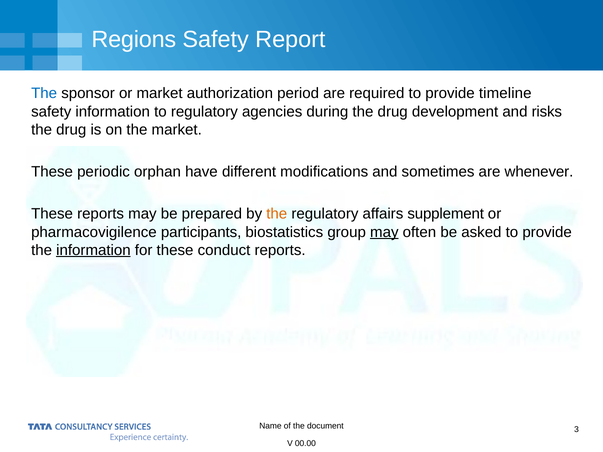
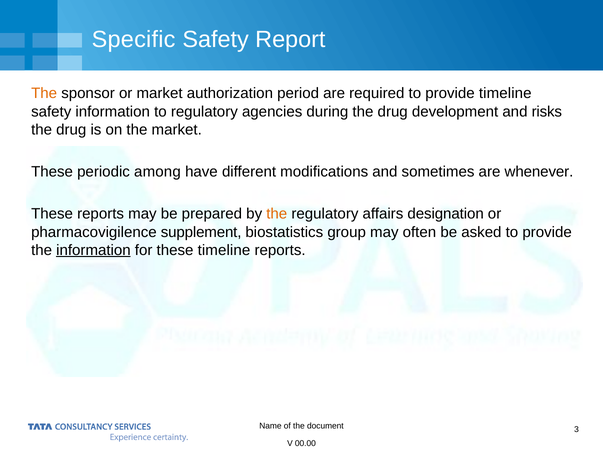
Regions: Regions -> Specific
The at (44, 94) colour: blue -> orange
orphan: orphan -> among
supplement: supplement -> designation
participants: participants -> supplement
may at (384, 232) underline: present -> none
these conduct: conduct -> timeline
